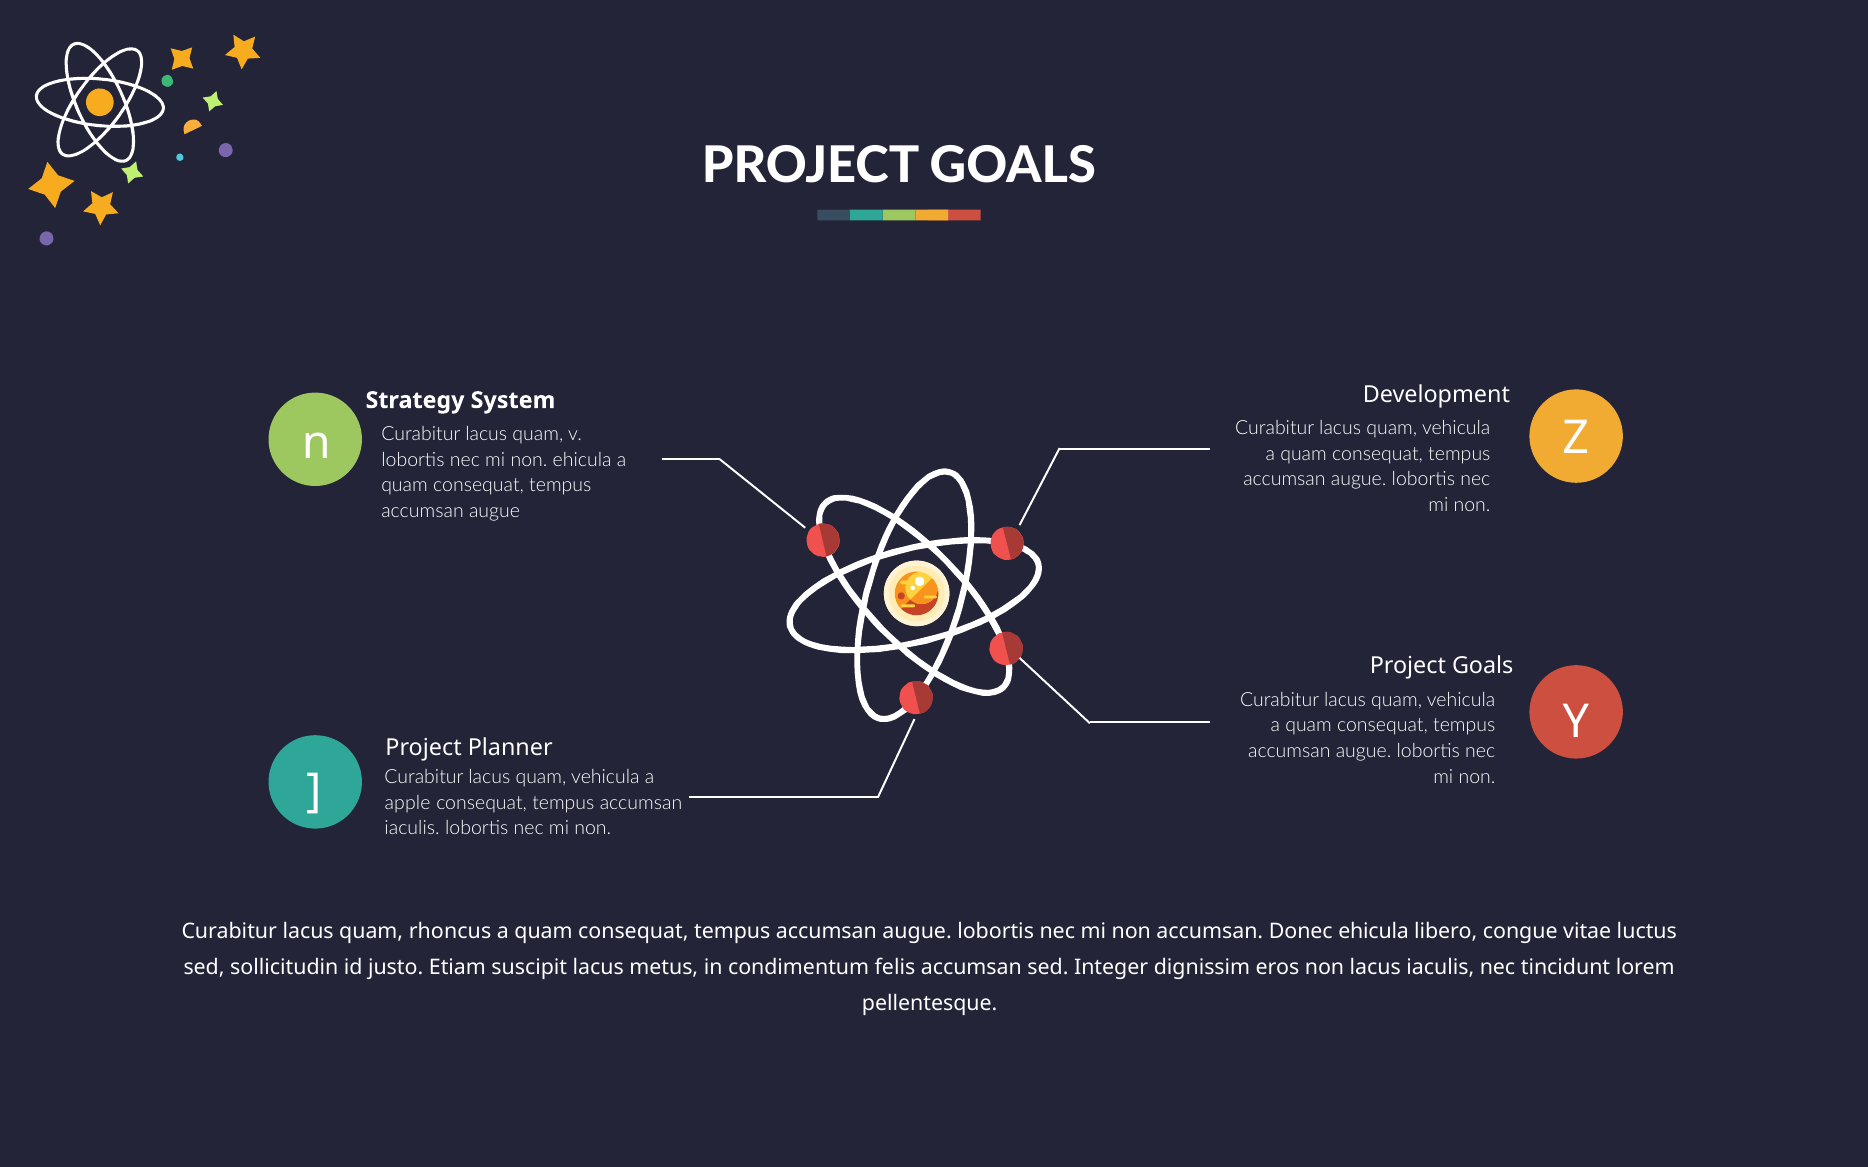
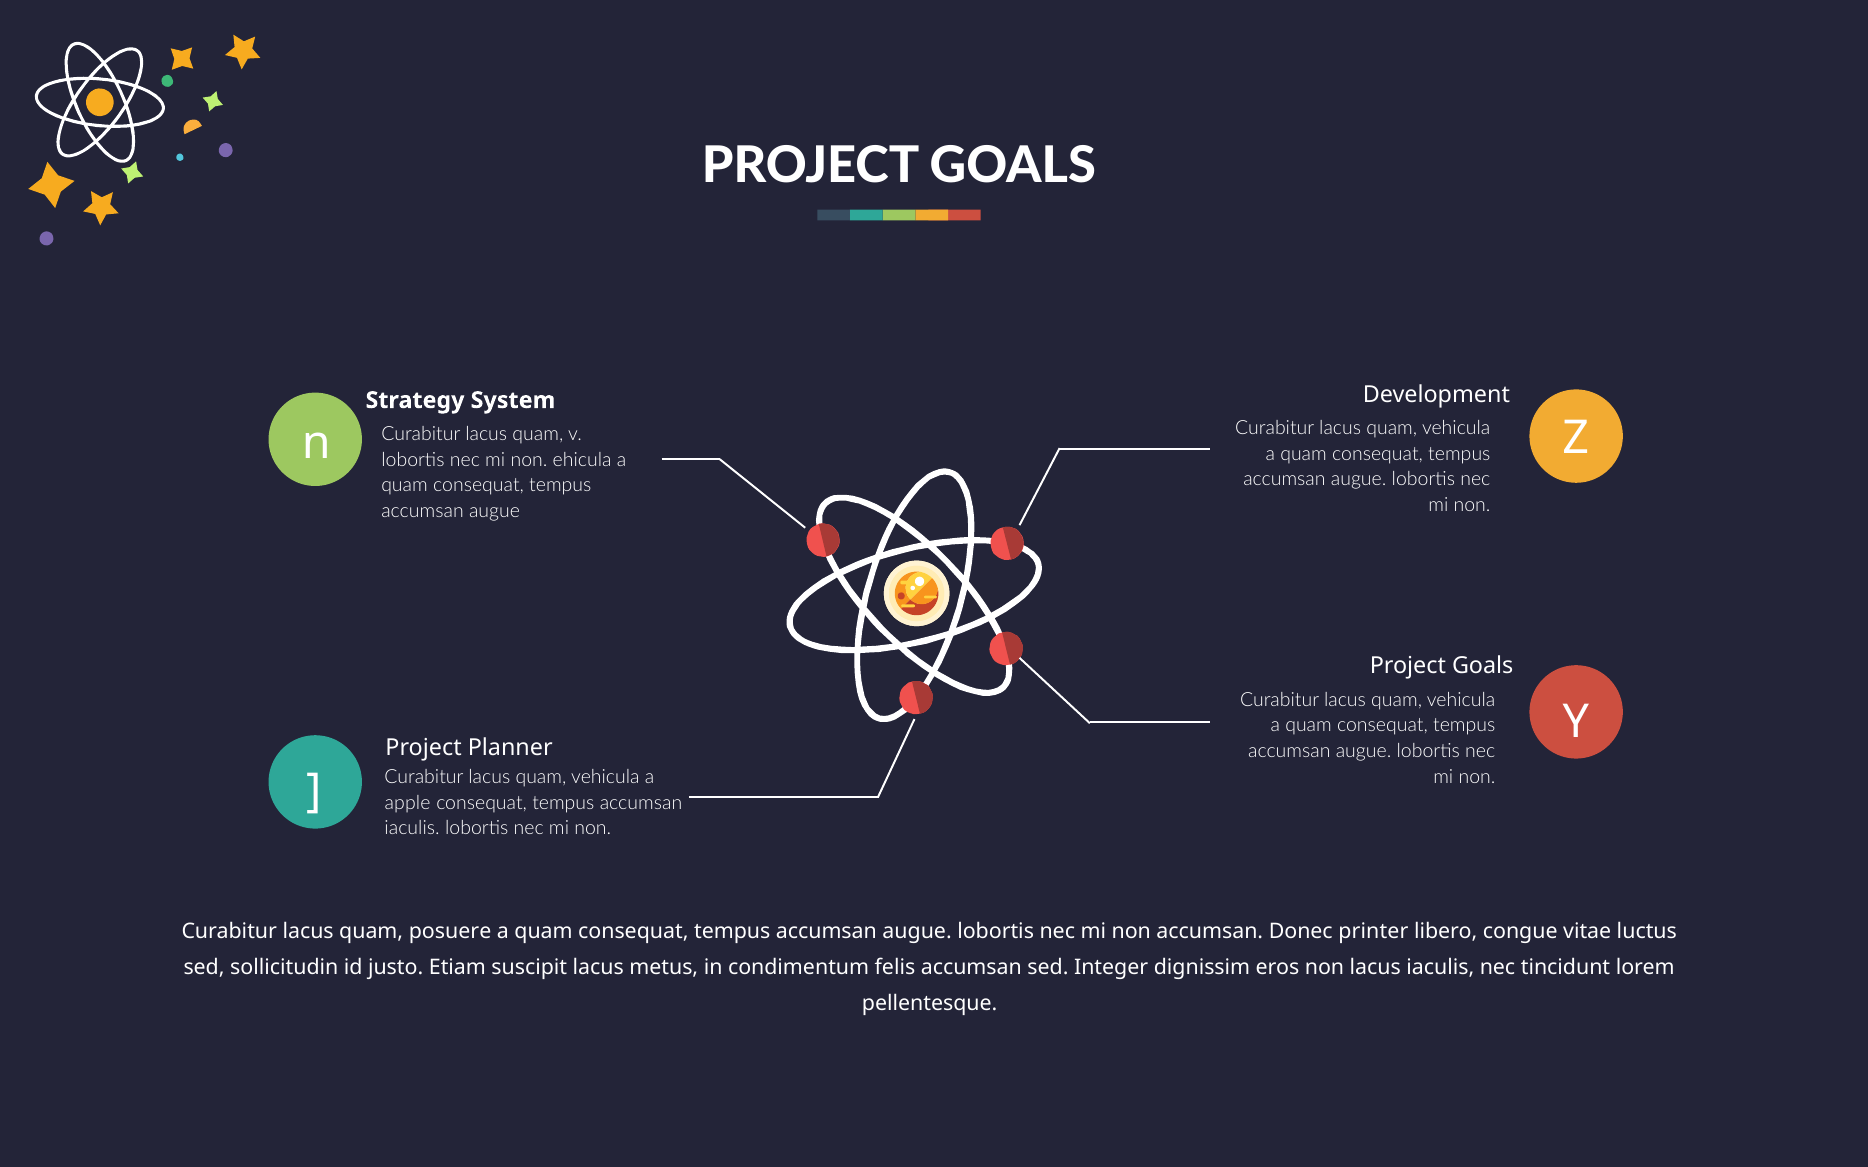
rhoncus: rhoncus -> posuere
Donec ehicula: ehicula -> printer
